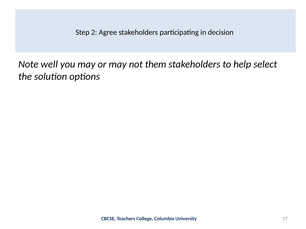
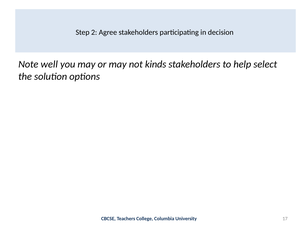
them: them -> kinds
